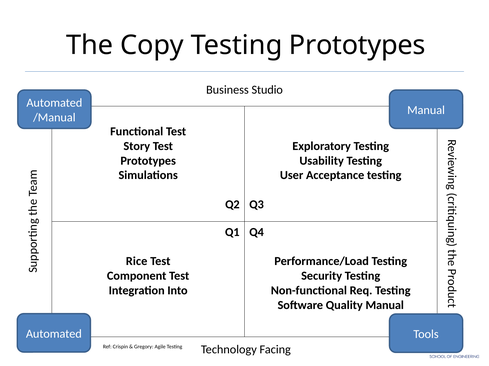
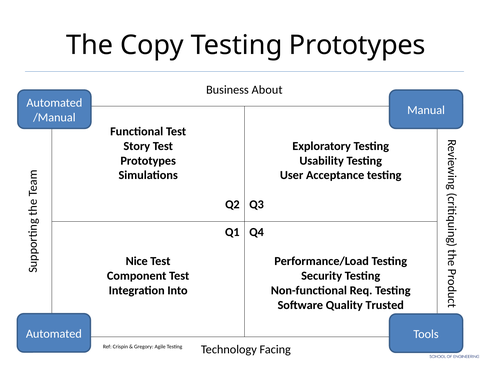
Studio: Studio -> About
Rice: Rice -> Nice
Quality Manual: Manual -> Trusted
